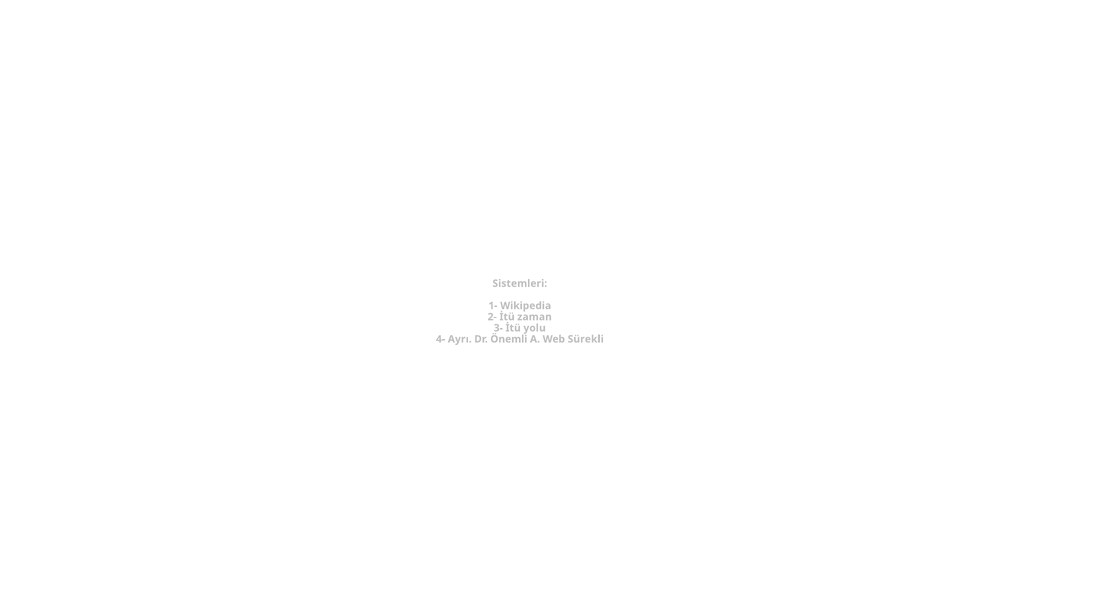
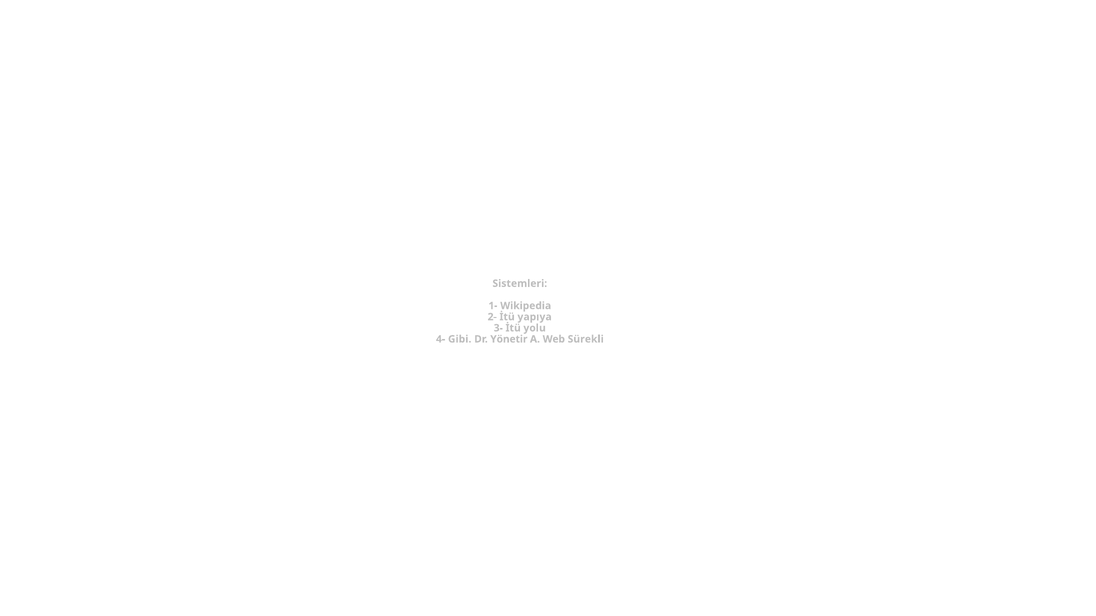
zaman: zaman -> yapıya
Ayrı: Ayrı -> Gibi
Önemli: Önemli -> Yönetir
